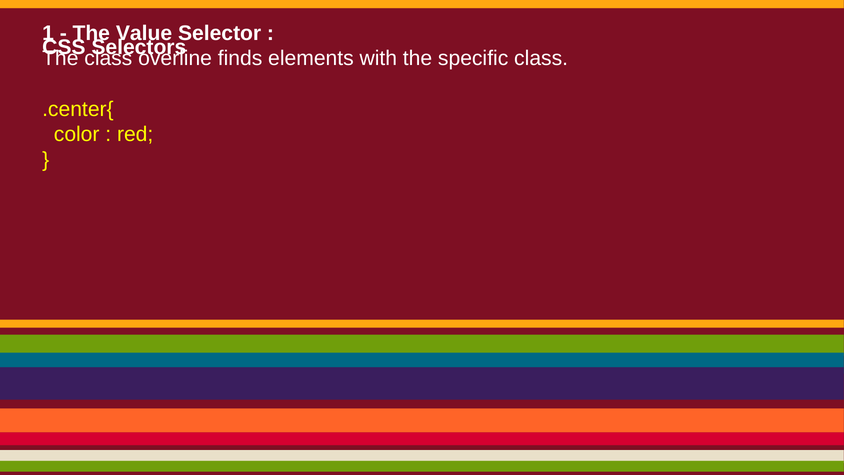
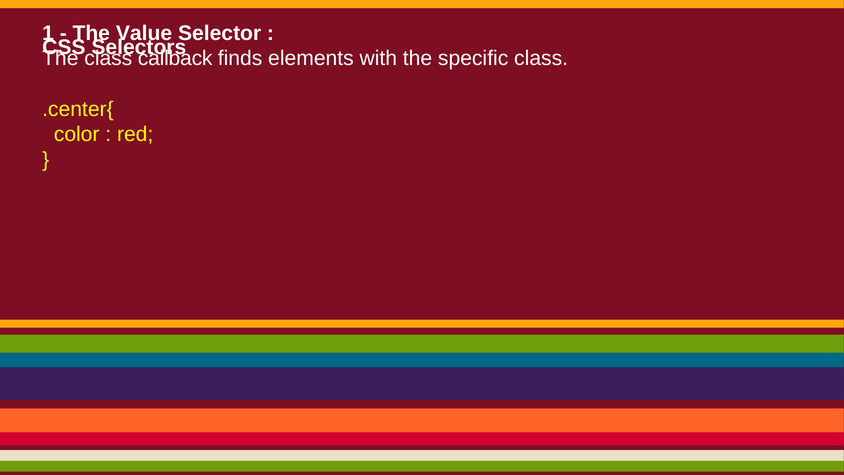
overline: overline -> callback
